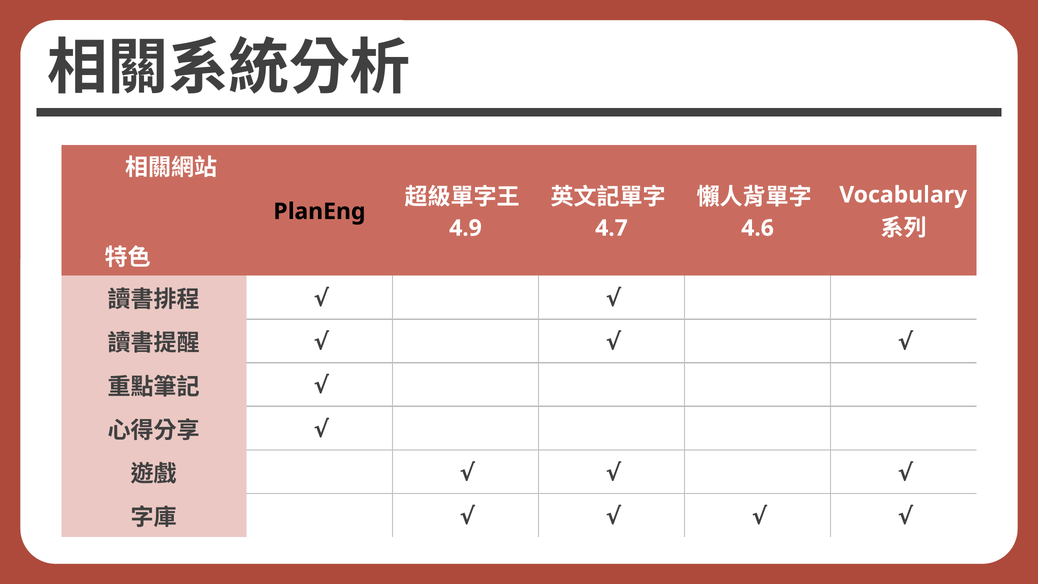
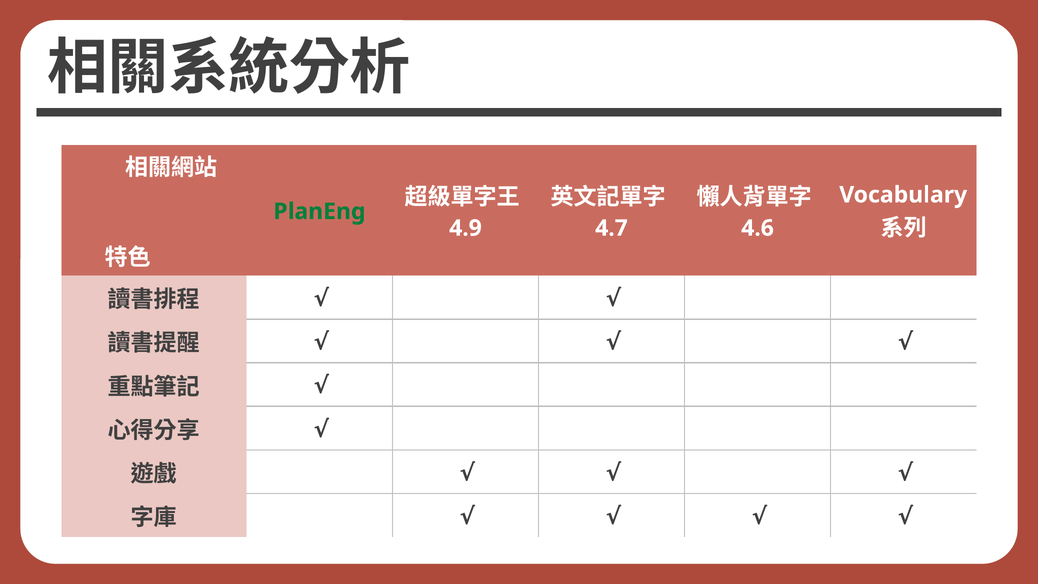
PlanEng colour: black -> green
